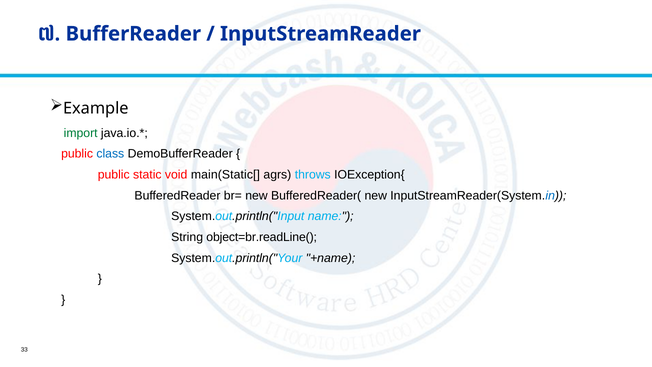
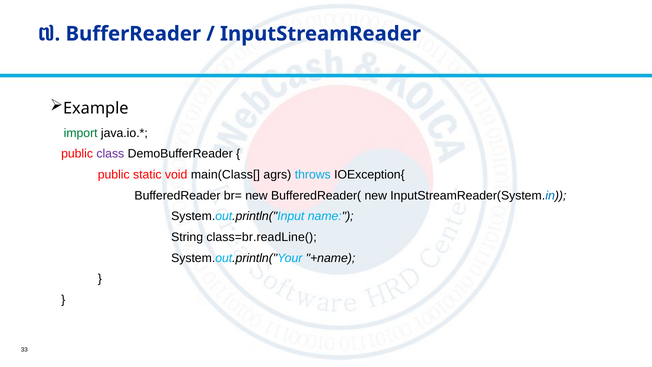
class colour: blue -> purple
main(Static[: main(Static[ -> main(Class[
object=br.readLine(: object=br.readLine( -> class=br.readLine(
